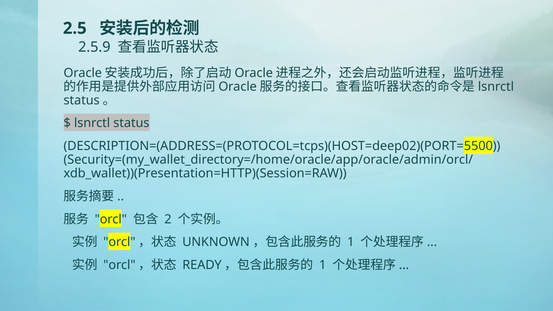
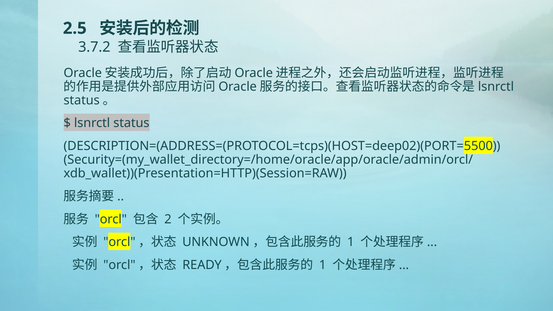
2.5.9: 2.5.9 -> 3.7.2
